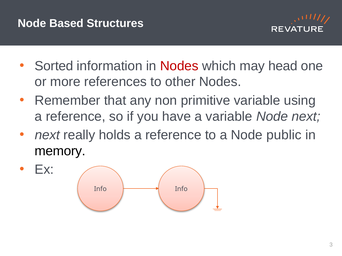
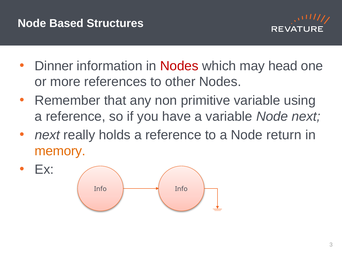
Sorted: Sorted -> Dinner
public: public -> return
memory colour: black -> orange
